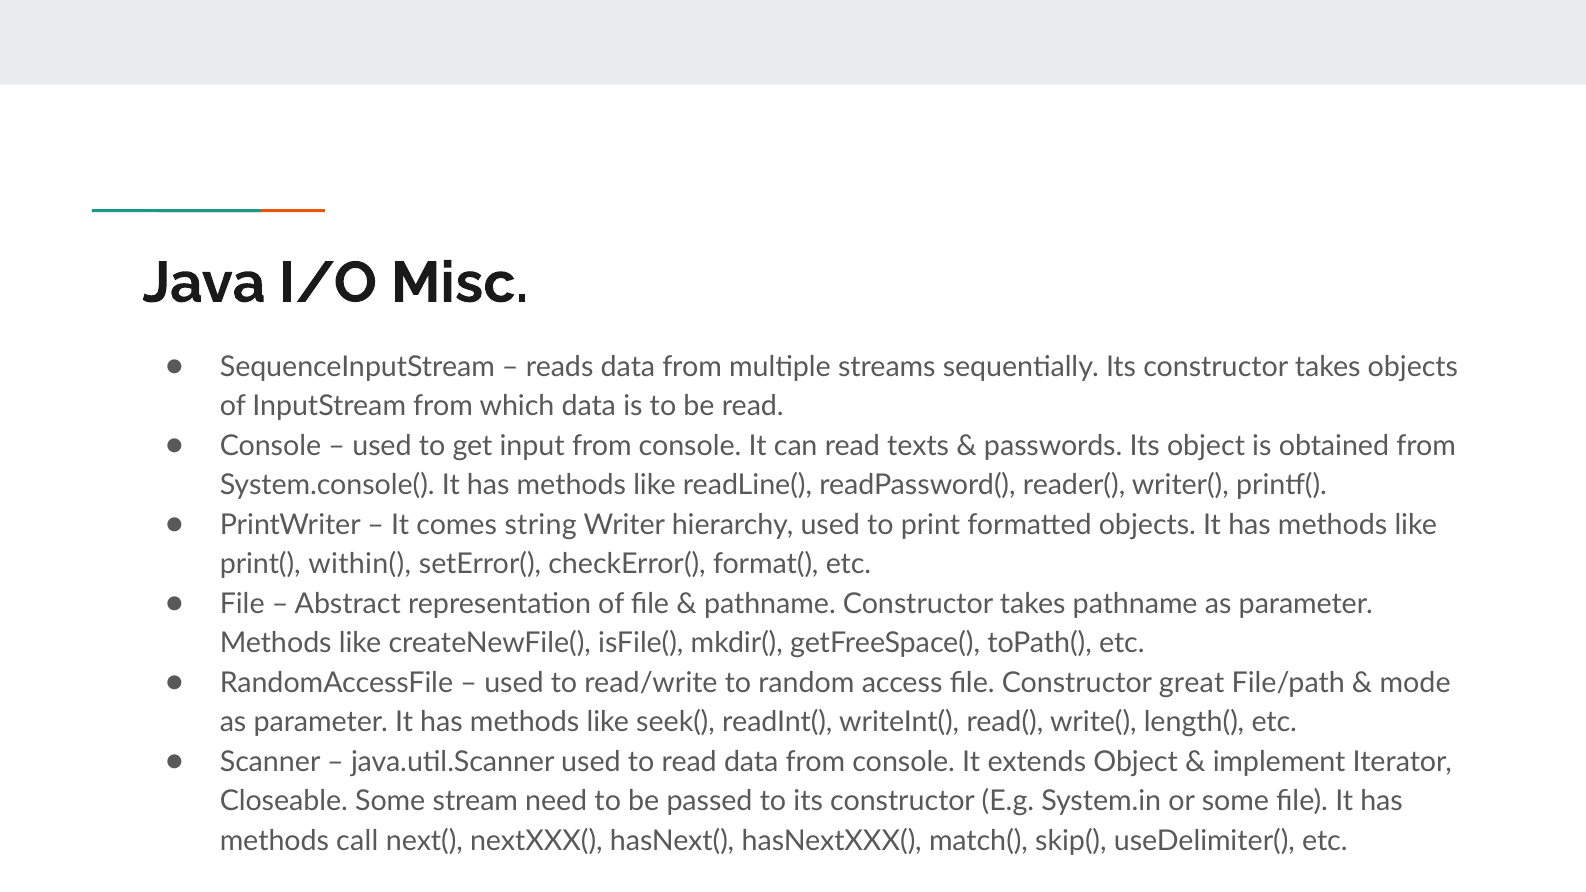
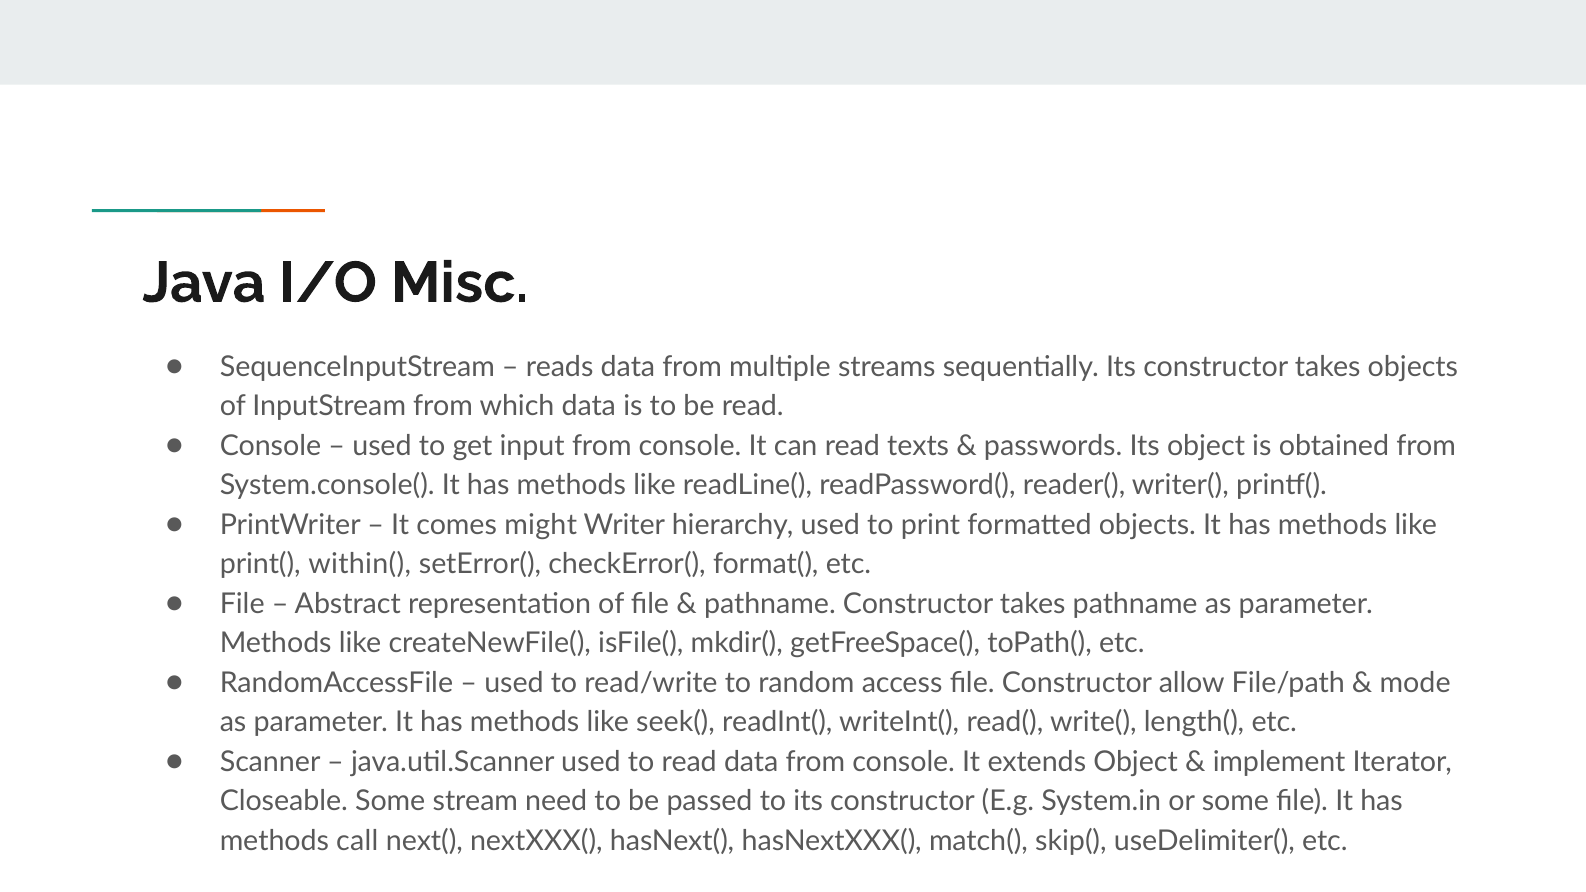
string: string -> might
great: great -> allow
